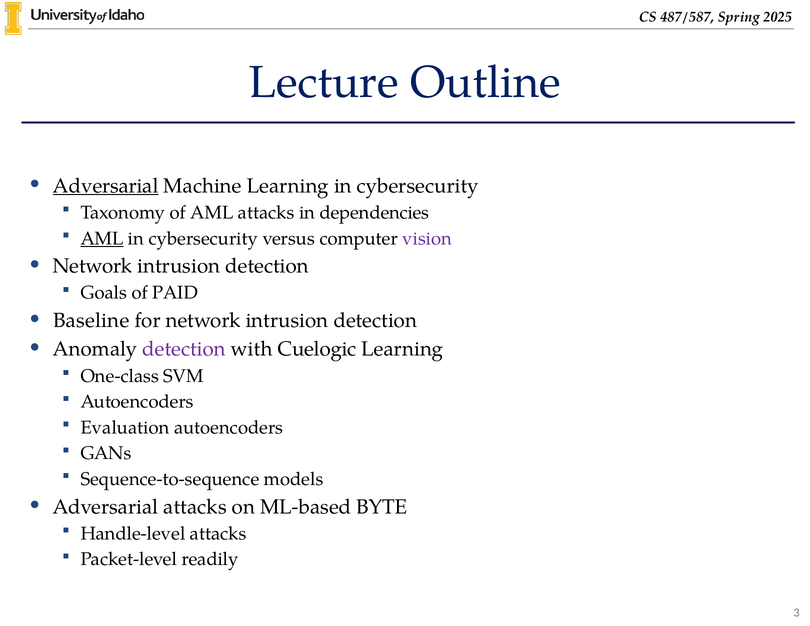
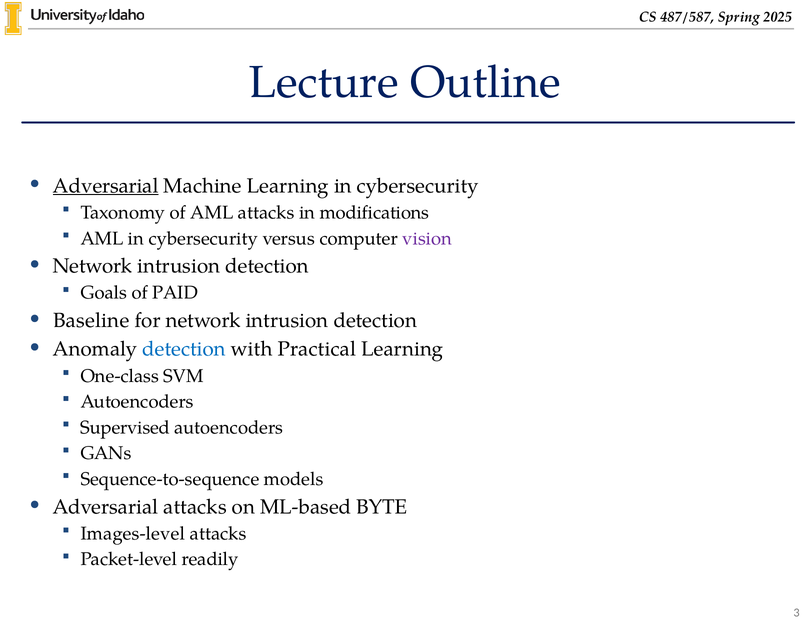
dependencies: dependencies -> modifications
AML at (102, 238) underline: present -> none
detection at (184, 349) colour: purple -> blue
Cuelogic: Cuelogic -> Practical
Evaluation: Evaluation -> Supervised
Handle-level: Handle-level -> Images-level
